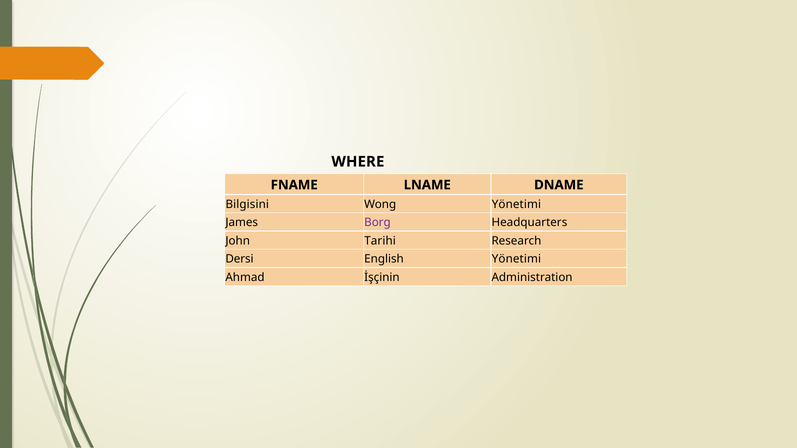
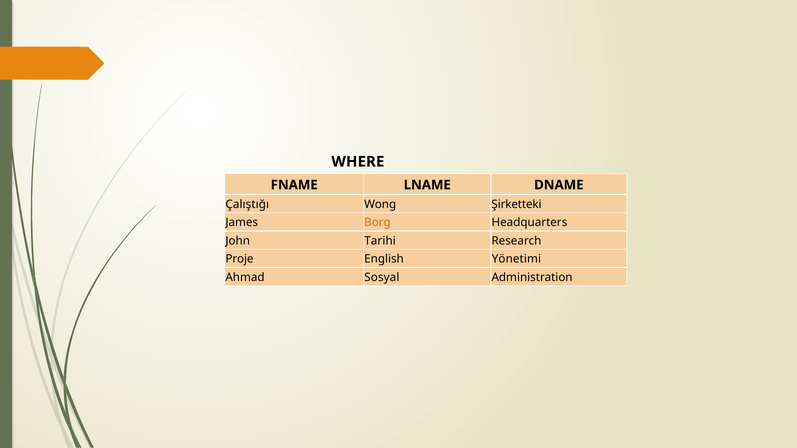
Bilgisini: Bilgisini -> Çalıştığı
Wong Yönetimi: Yönetimi -> Şirketteki
Borg colour: purple -> orange
Dersi: Dersi -> Proje
İşçinin: İşçinin -> Sosyal
